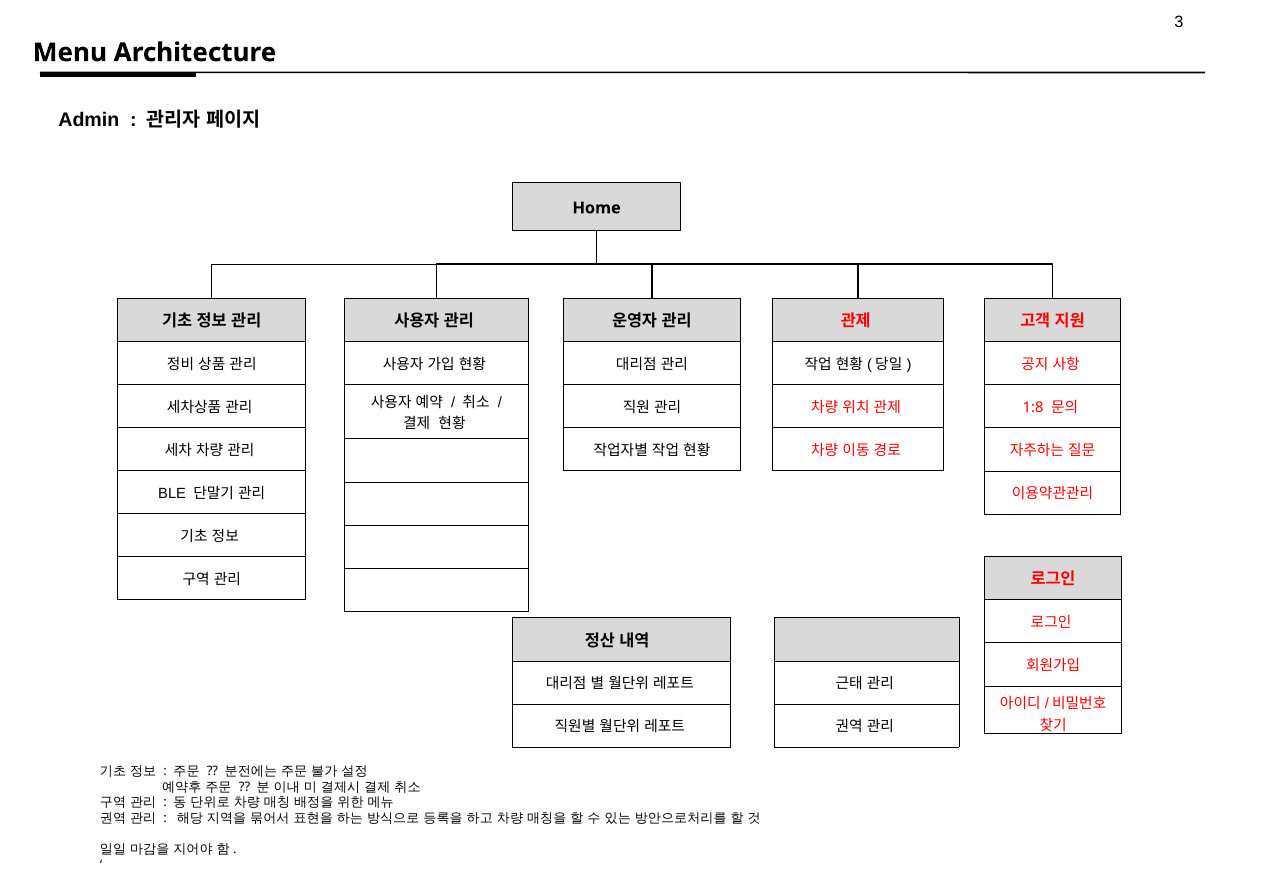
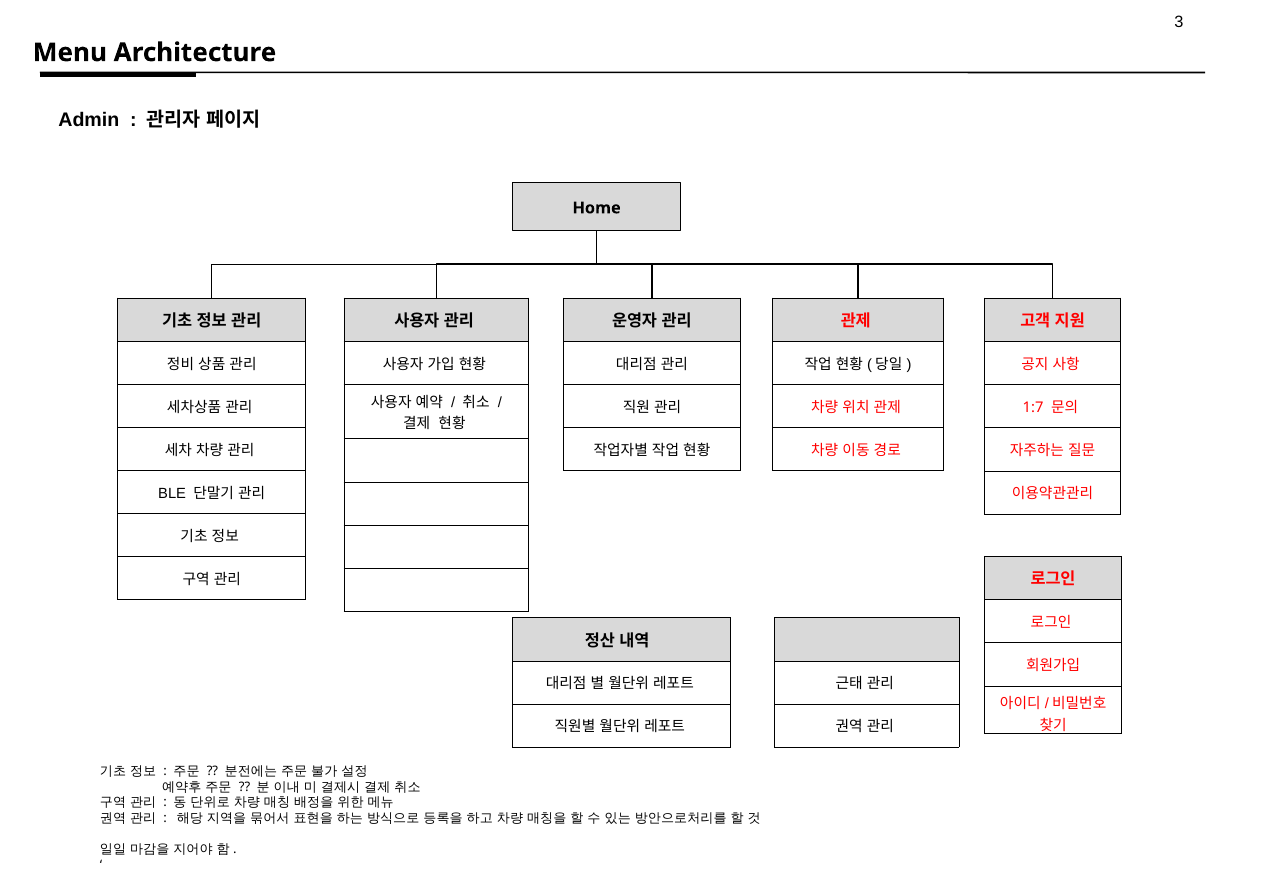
1:8: 1:8 -> 1:7
